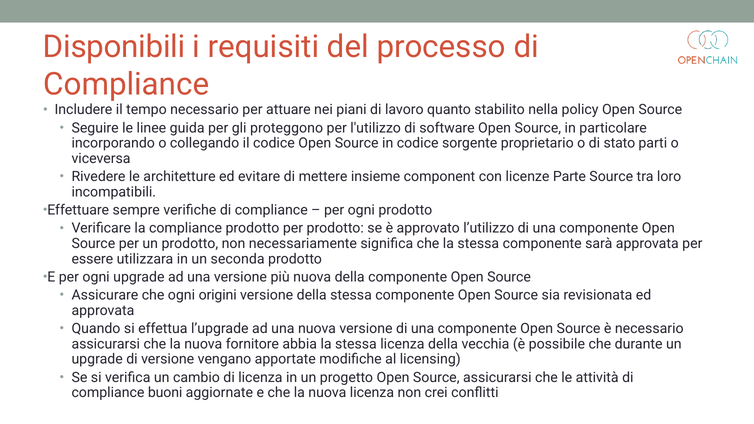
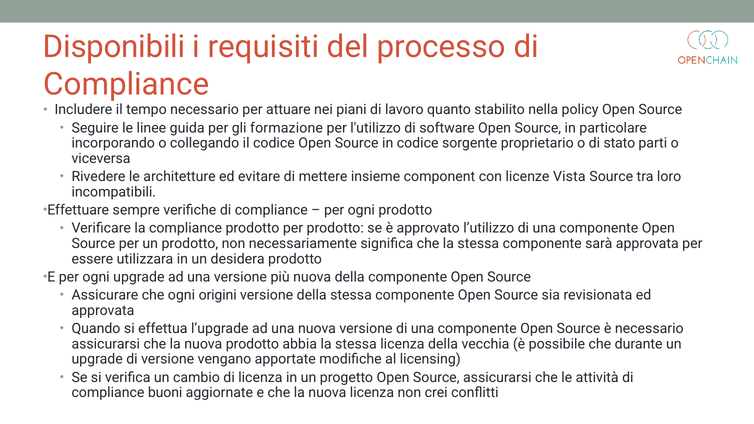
proteggono: proteggono -> formazione
Parte: Parte -> Vista
seconda: seconda -> desidera
nuova fornitore: fornitore -> prodotto
